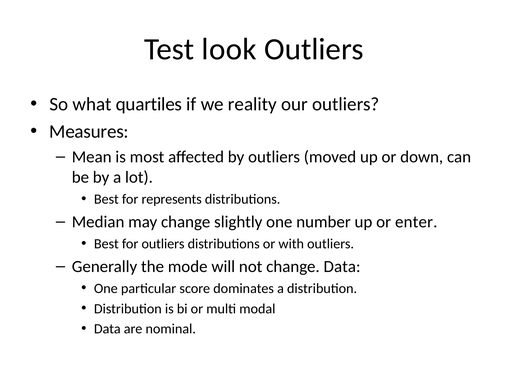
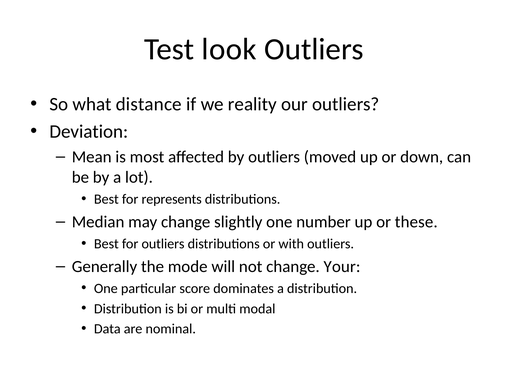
quartiles: quartiles -> distance
Measures: Measures -> Deviation
enter: enter -> these
change Data: Data -> Your
